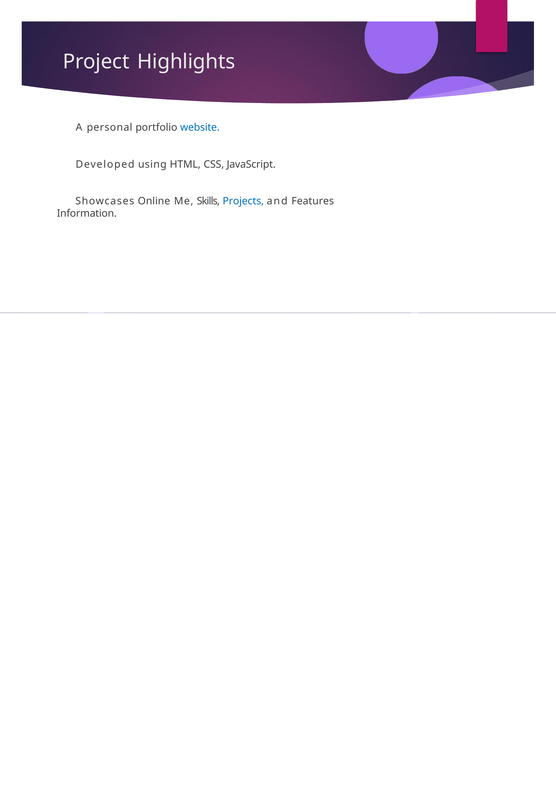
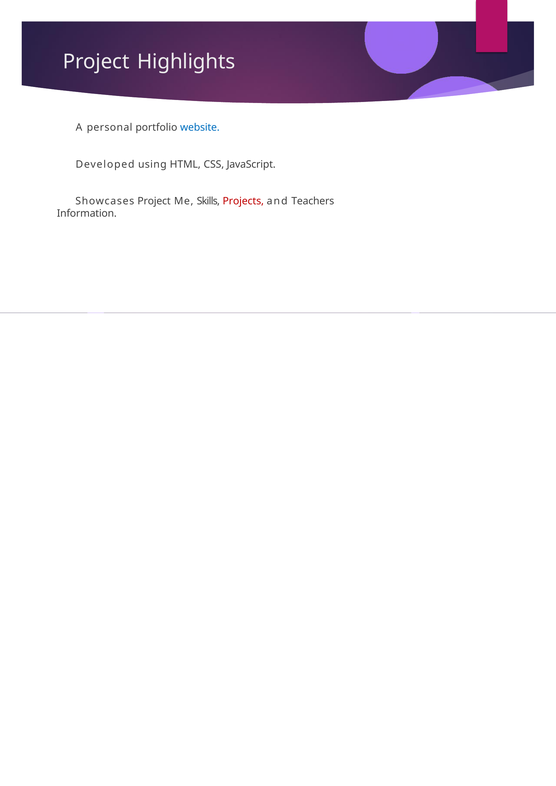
Showcases Online: Online -> Project
Projects colour: blue -> red
Features: Features -> Teachers
